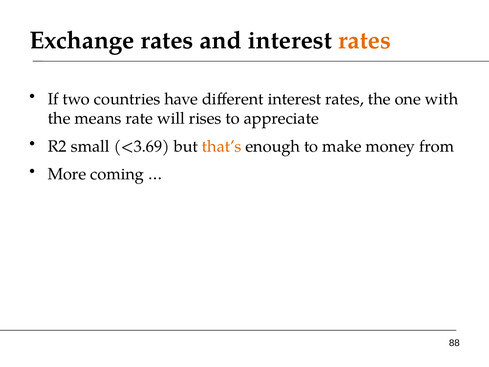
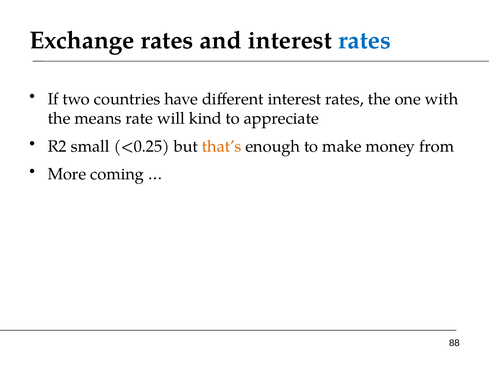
rates at (364, 40) colour: orange -> blue
rises: rises -> kind
<3.69: <3.69 -> <0.25
